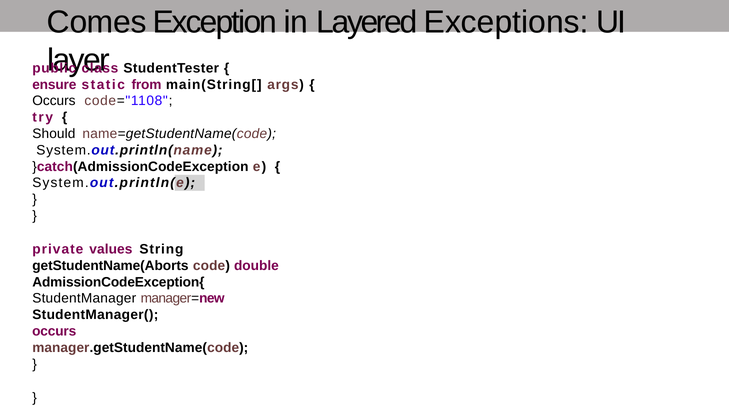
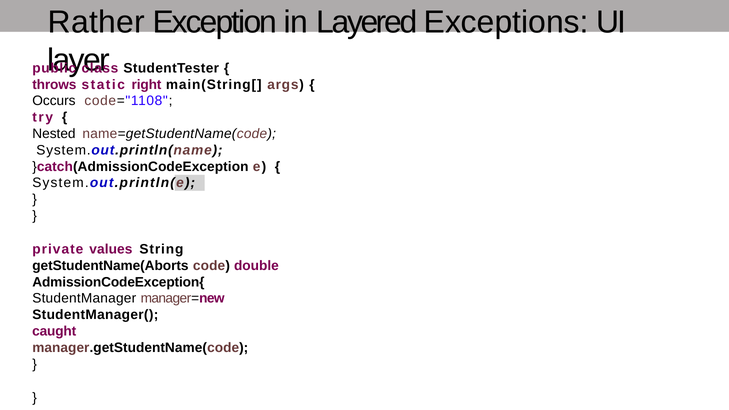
Comes: Comes -> Rather
ensure: ensure -> throws
from: from -> right
Should: Should -> Nested
occurs at (54, 331): occurs -> caught
